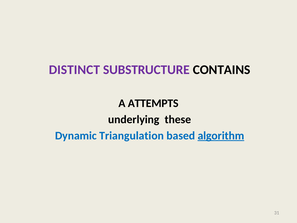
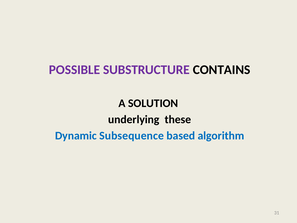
DISTINCT: DISTINCT -> POSSIBLE
ATTEMPTS: ATTEMPTS -> SOLUTION
Triangulation: Triangulation -> Subsequence
algorithm underline: present -> none
